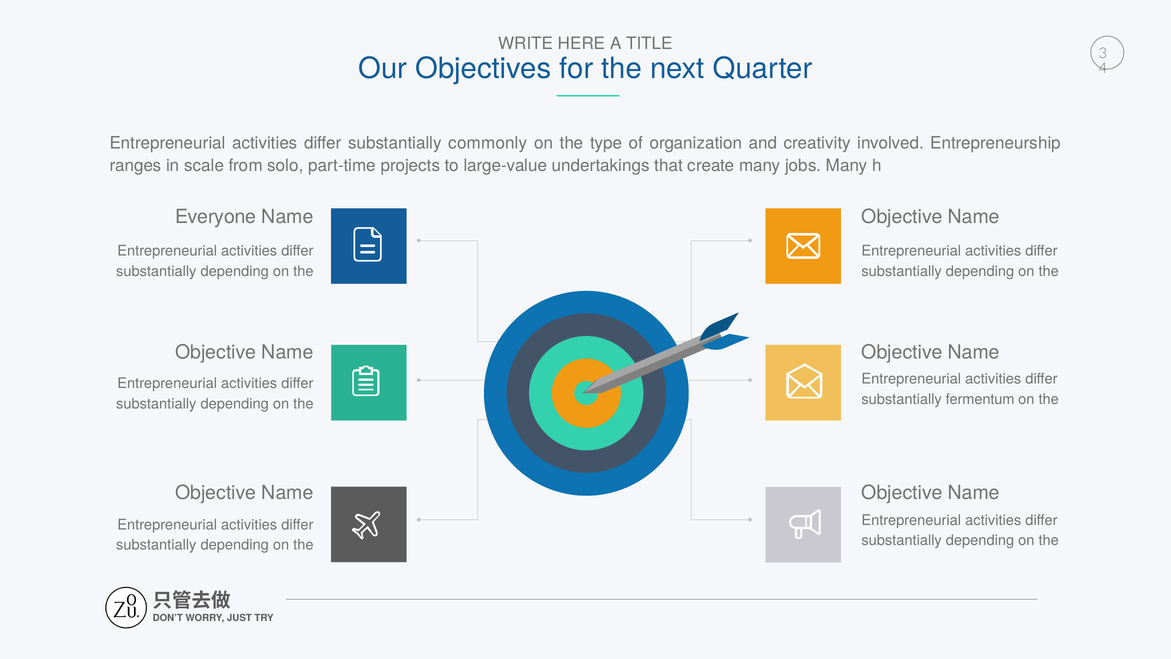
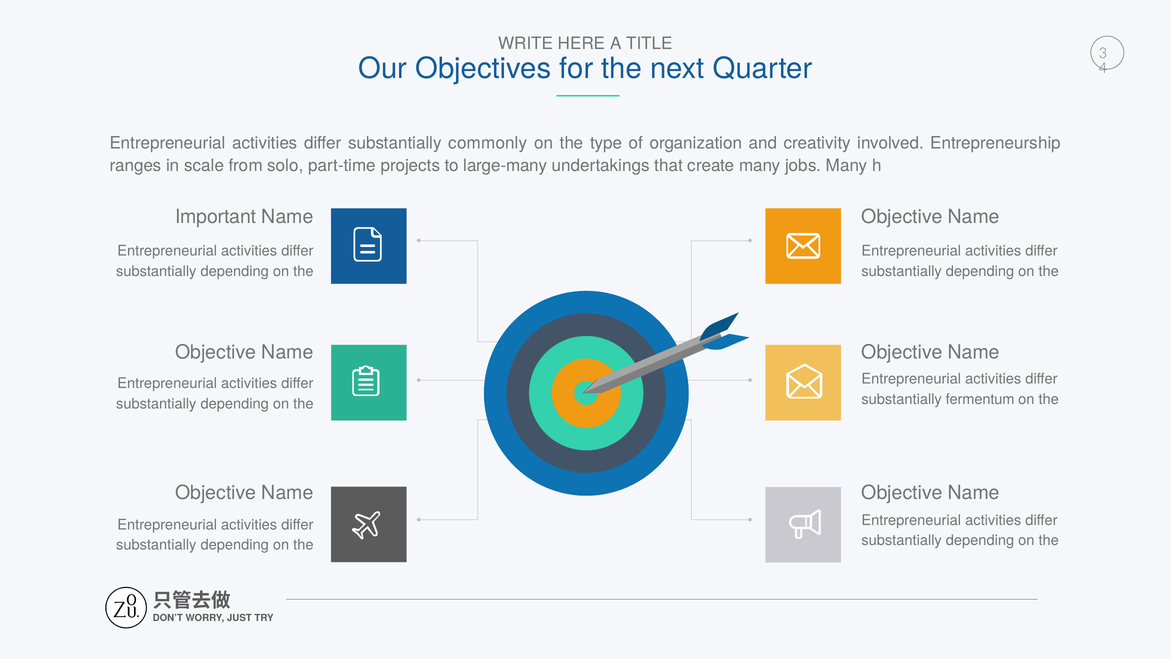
large-value: large-value -> large-many
Everyone: Everyone -> Important
